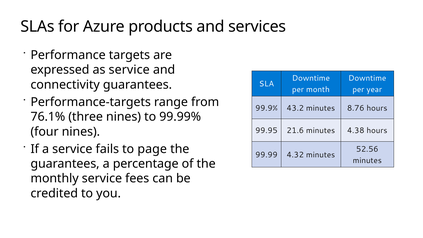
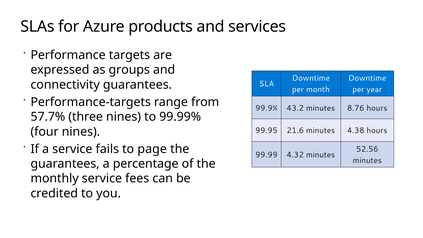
as service: service -> groups
76.1%: 76.1% -> 57.7%
